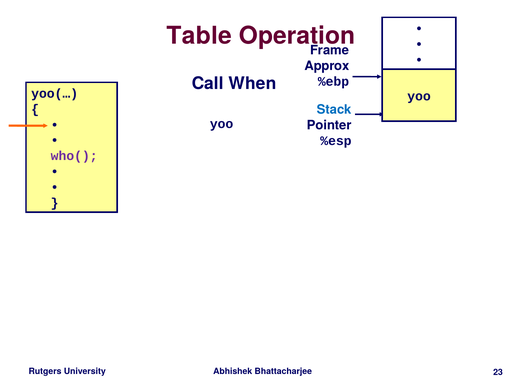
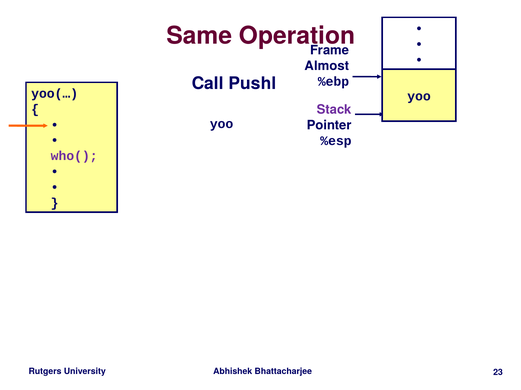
Table: Table -> Same
Approx: Approx -> Almost
When: When -> Pushl
Stack colour: blue -> purple
